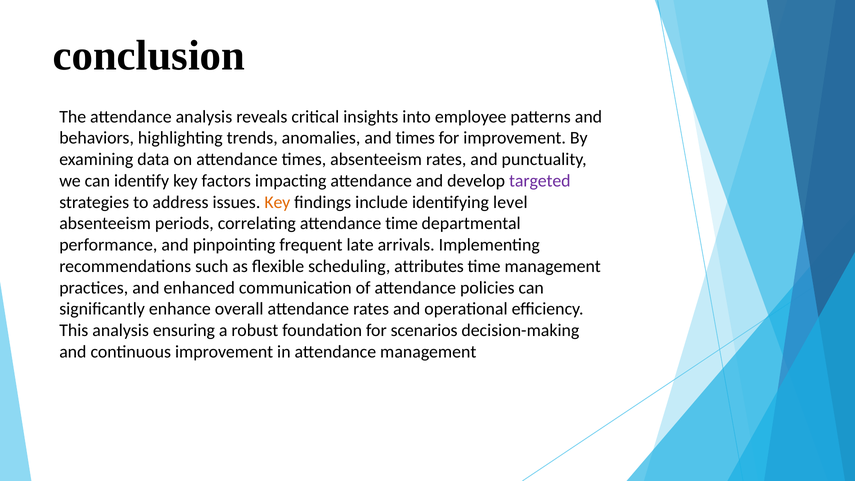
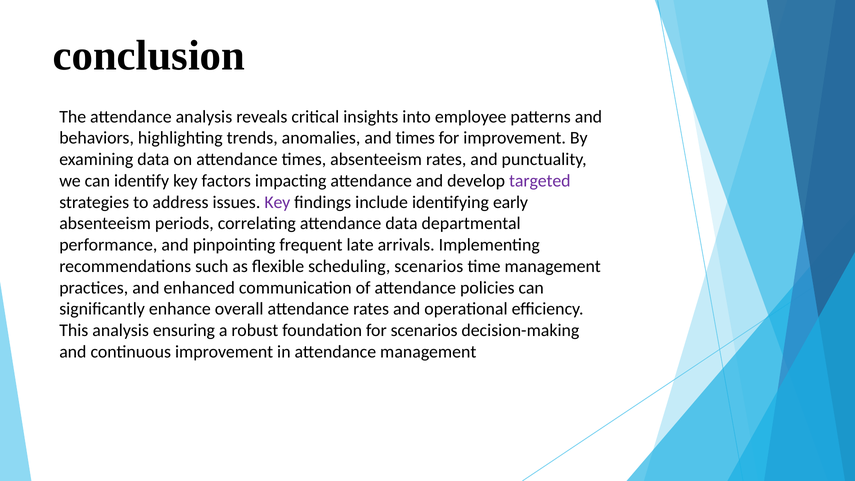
Key at (277, 202) colour: orange -> purple
level: level -> early
attendance time: time -> data
scheduling attributes: attributes -> scenarios
